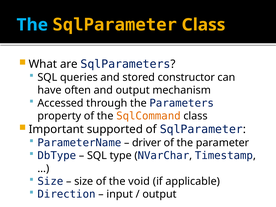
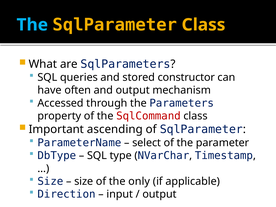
SqlCommand colour: orange -> red
supported: supported -> ascending
driver: driver -> select
void: void -> only
